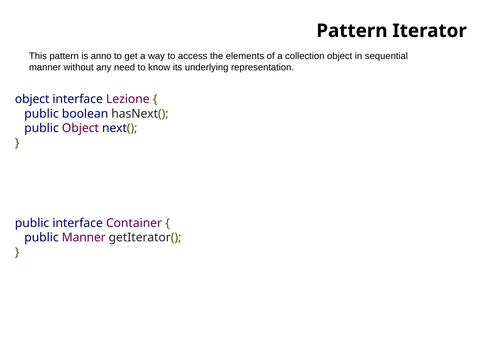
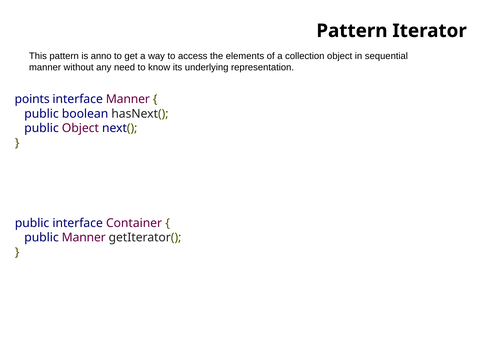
object at (32, 99): object -> points
interface Lezione: Lezione -> Manner
